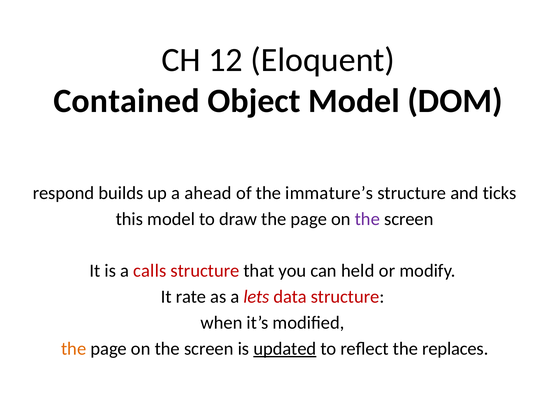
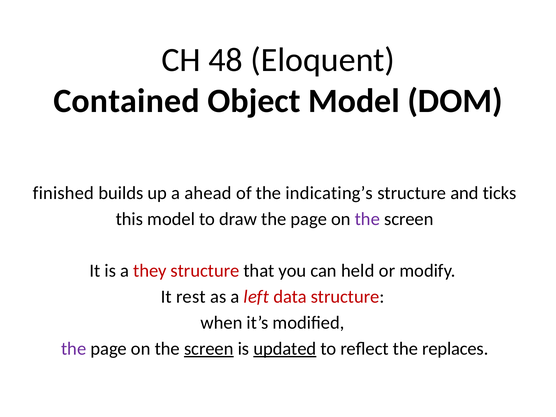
12: 12 -> 48
respond: respond -> finished
immature’s: immature’s -> indicating’s
calls: calls -> they
rate: rate -> rest
lets: lets -> left
the at (74, 349) colour: orange -> purple
screen at (209, 349) underline: none -> present
